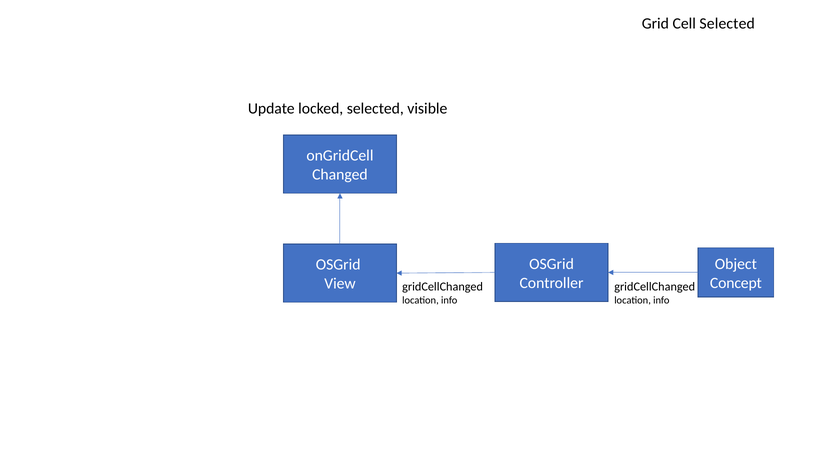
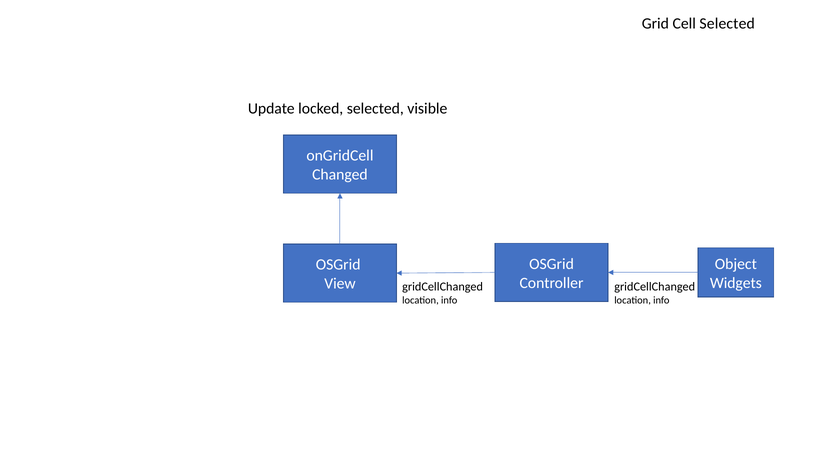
Concept: Concept -> Widgets
